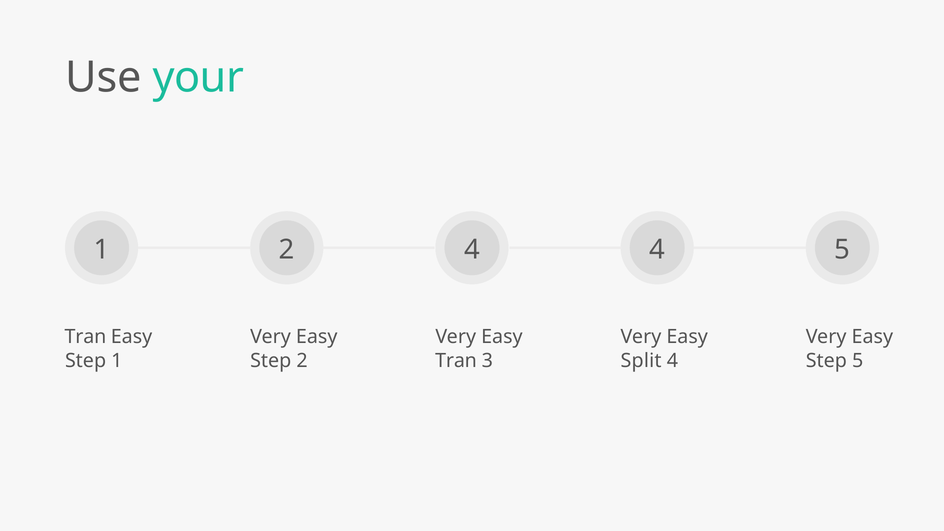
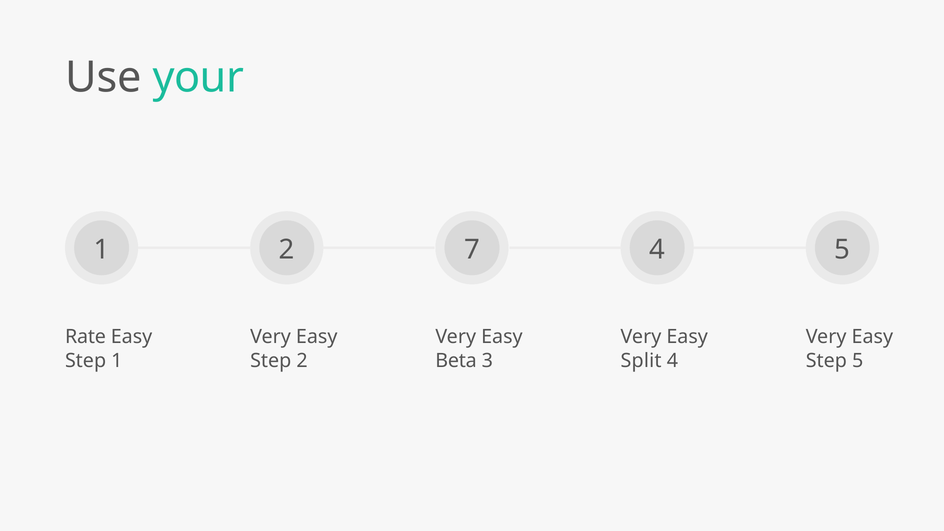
1 4: 4 -> 7
Tran at (85, 337): Tran -> Rate
Tran at (456, 361): Tran -> Beta
